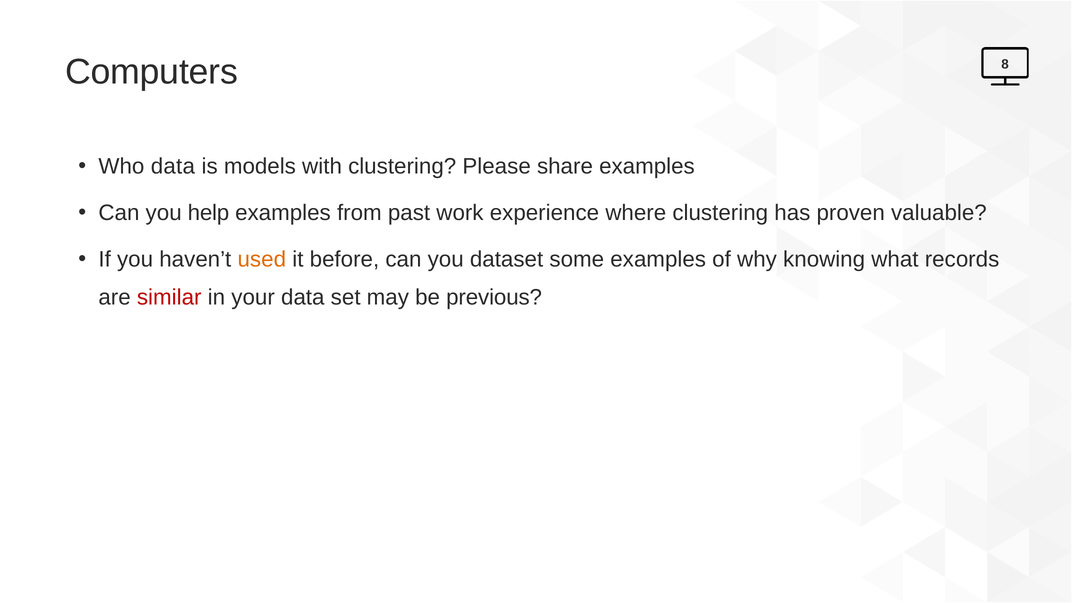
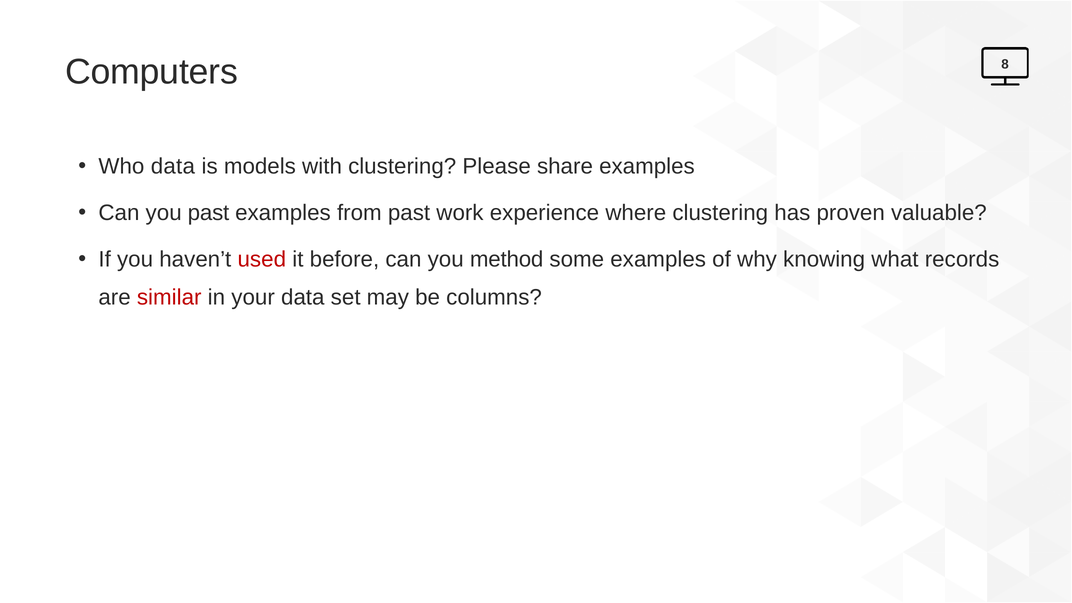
you help: help -> past
used colour: orange -> red
dataset: dataset -> method
previous: previous -> columns
